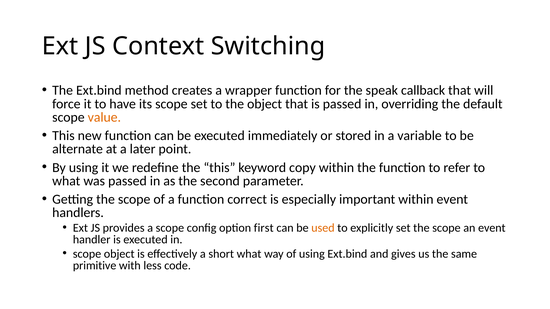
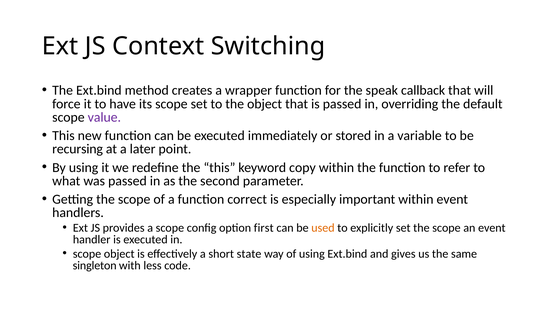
value colour: orange -> purple
alternate: alternate -> recursing
short what: what -> state
primitive: primitive -> singleton
